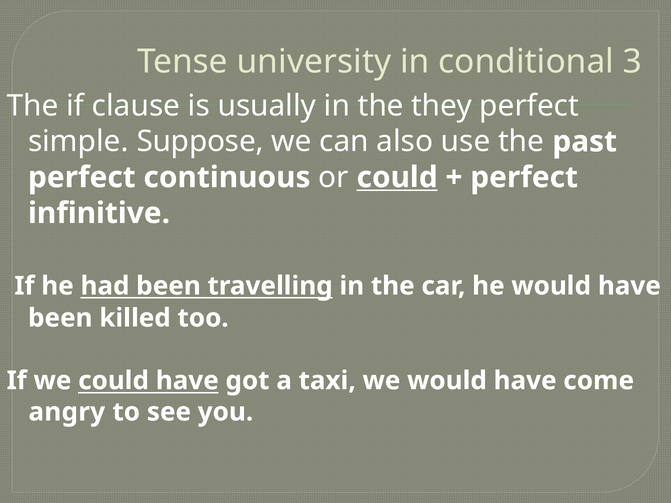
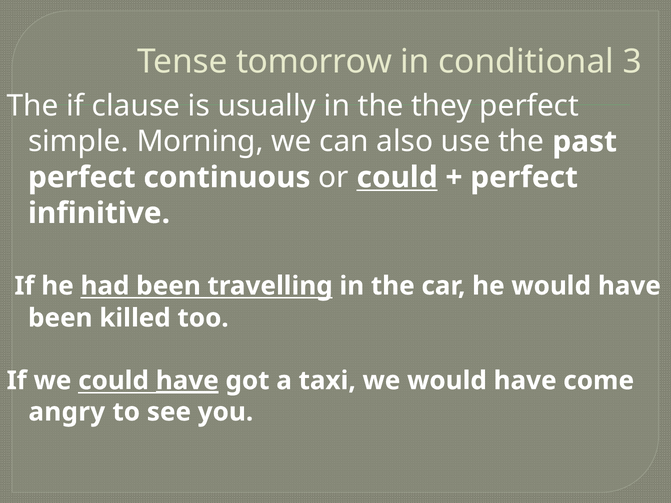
university: university -> tomorrow
Suppose: Suppose -> Morning
have at (187, 381) underline: none -> present
